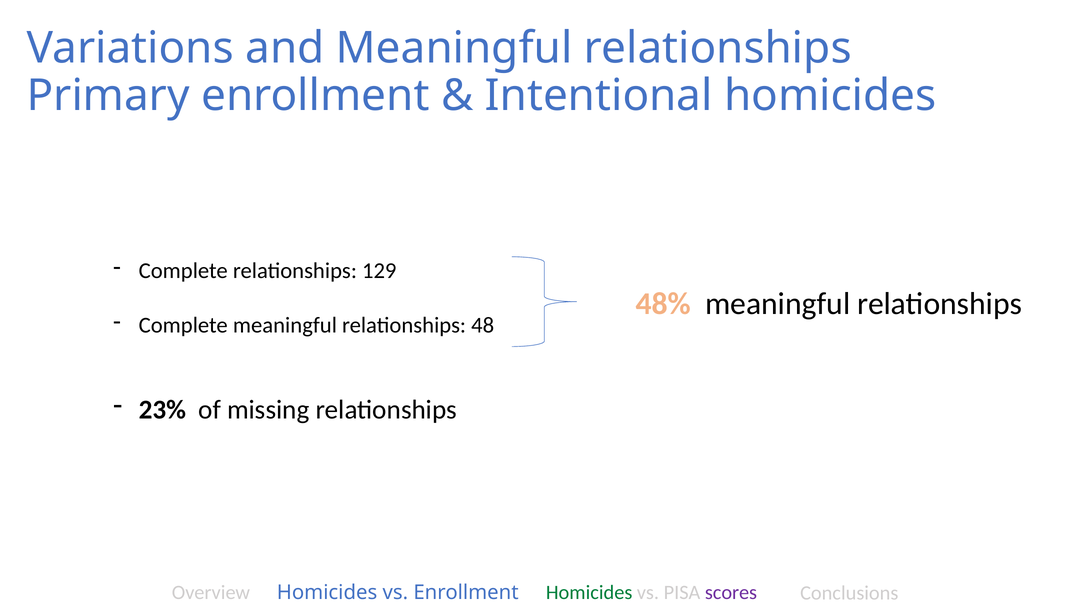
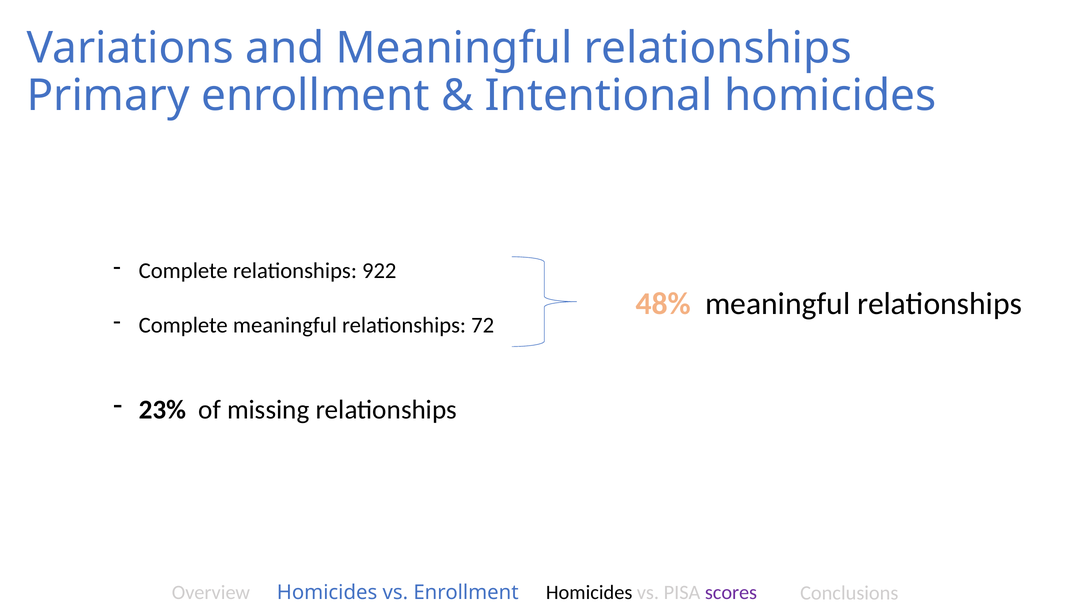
129: 129 -> 922
48: 48 -> 72
Homicides at (589, 593) colour: green -> black
